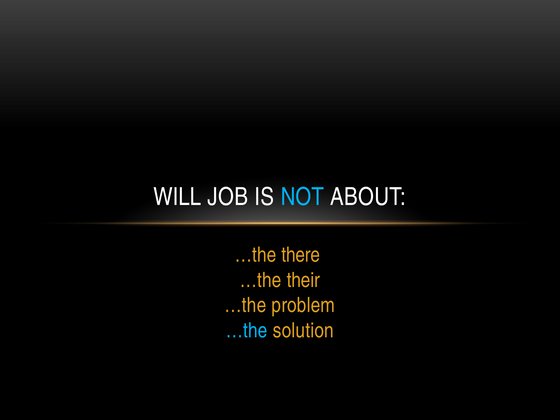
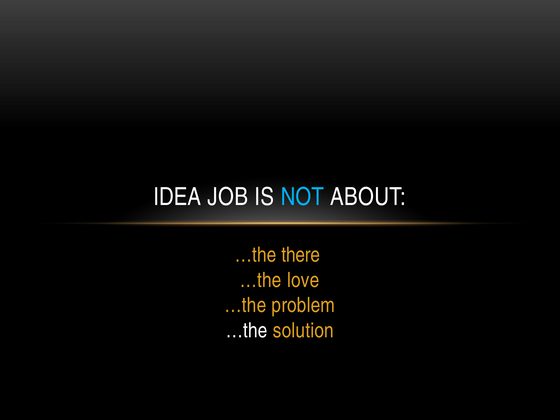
WILL: WILL -> IDEA
their: their -> love
…the at (247, 331) colour: light blue -> white
